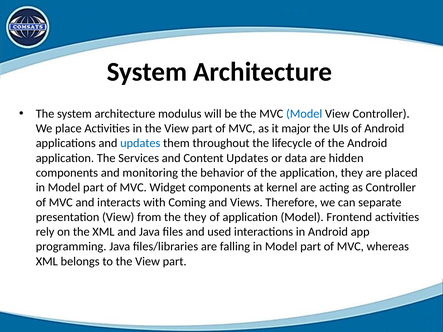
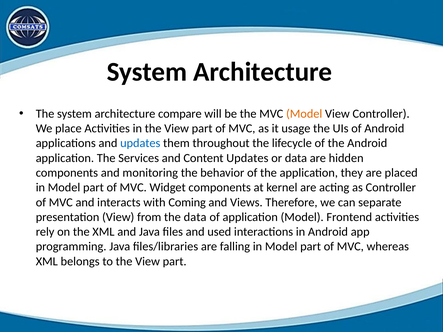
modulus: modulus -> compare
Model at (304, 114) colour: blue -> orange
major: major -> usage
the they: they -> data
